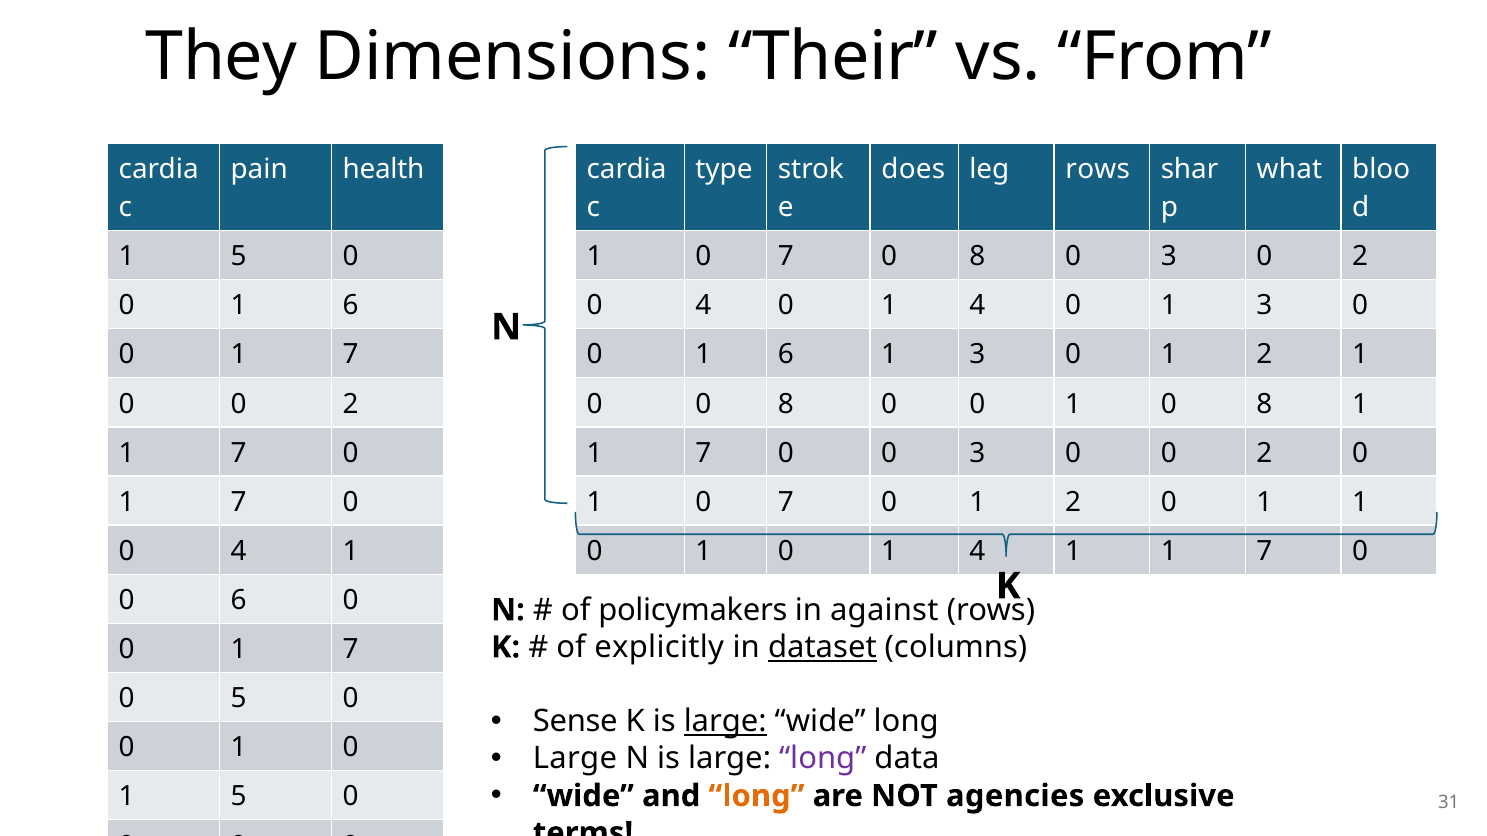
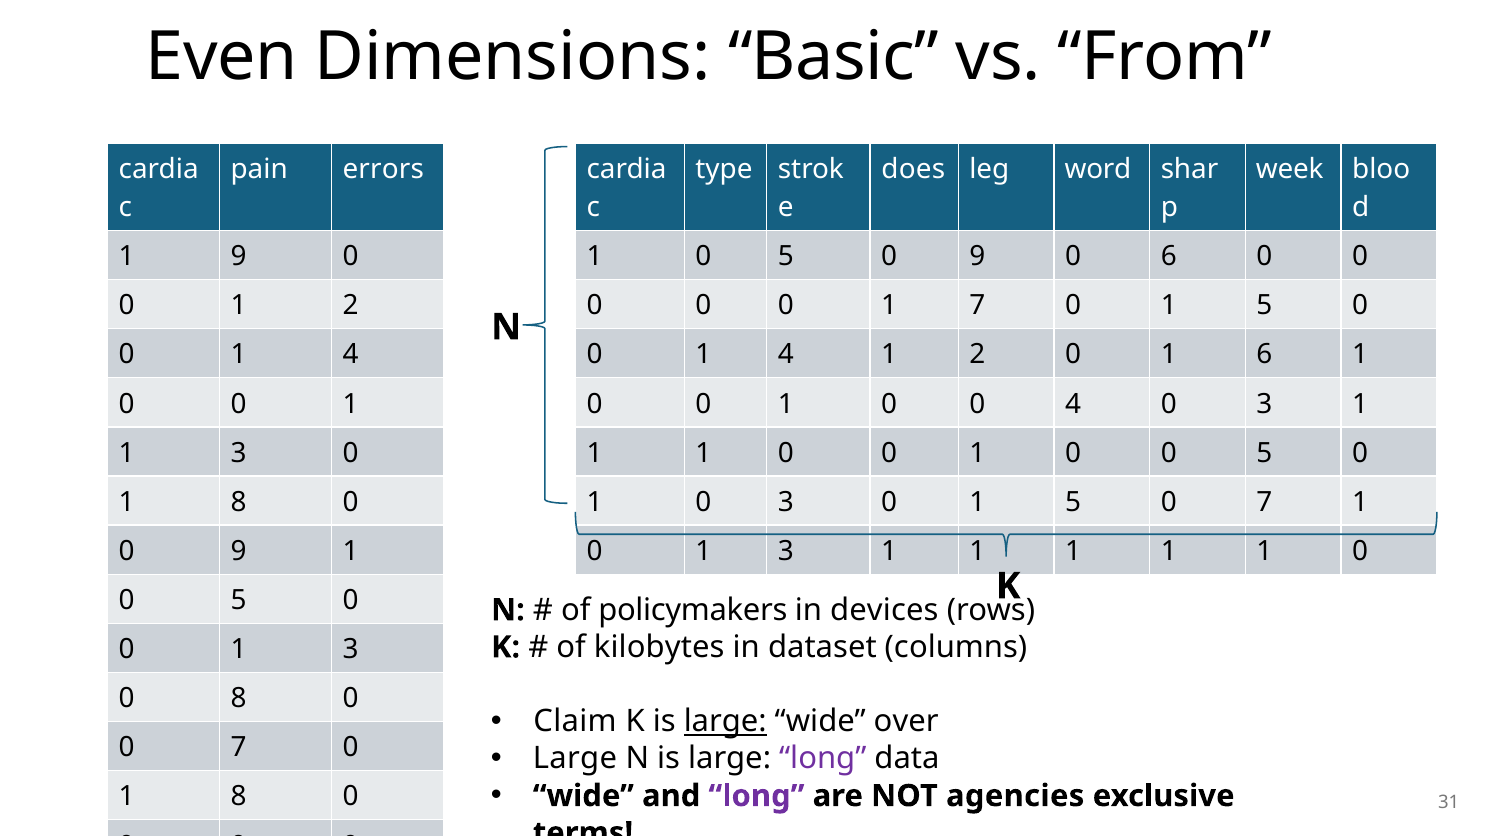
They: They -> Even
Their: Their -> Basic
health: health -> errors
leg rows: rows -> word
what: what -> week
5 at (239, 257): 5 -> 9
7 at (786, 257): 7 -> 5
8 at (977, 257): 8 -> 9
3 at (1169, 257): 3 -> 6
2 at (1360, 257): 2 -> 0
6 at (351, 306): 6 -> 2
4 at (703, 306): 4 -> 0
4 at (977, 306): 4 -> 7
3 at (1264, 306): 3 -> 5
7 at (351, 355): 7 -> 4
6 at (786, 355): 6 -> 4
3 at (977, 355): 3 -> 2
2 at (1264, 355): 2 -> 6
2 at (351, 404): 2 -> 1
8 at (786, 404): 8 -> 1
1 at (1073, 404): 1 -> 4
8 at (1264, 404): 8 -> 3
7 at (239, 453): 7 -> 3
7 at (703, 453): 7 -> 1
3 at (977, 453): 3 -> 1
2 at (1264, 453): 2 -> 5
7 at (239, 502): 7 -> 8
7 at (786, 502): 7 -> 3
2 at (1073, 502): 2 -> 5
1 at (1264, 502): 1 -> 7
4 at (239, 551): 4 -> 9
0 at (786, 551): 0 -> 3
4 at (977, 551): 4 -> 1
7 at (1264, 551): 7 -> 1
6 at (239, 601): 6 -> 5
against: against -> devices
7 at (351, 650): 7 -> 3
explicitly: explicitly -> kilobytes
dataset underline: present -> none
0 5: 5 -> 8
Sense: Sense -> Claim
wide long: long -> over
1 at (239, 748): 1 -> 7
long at (756, 796) colour: orange -> purple
5 at (239, 797): 5 -> 8
